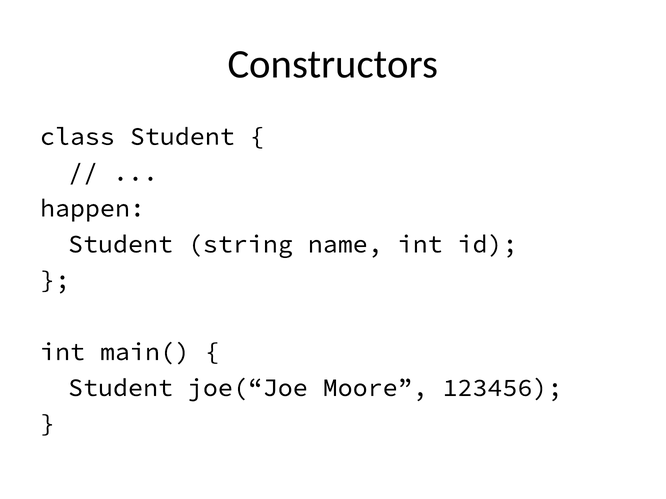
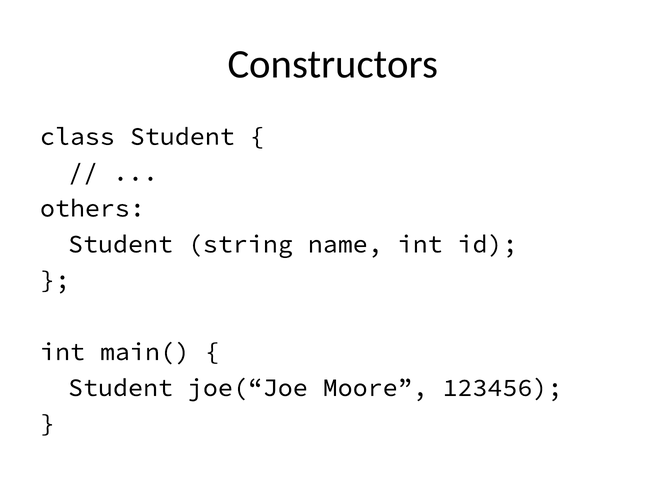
happen: happen -> others
